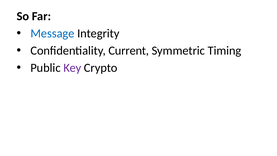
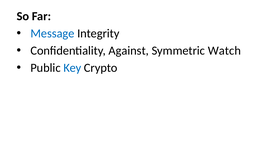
Current: Current -> Against
Timing: Timing -> Watch
Key colour: purple -> blue
